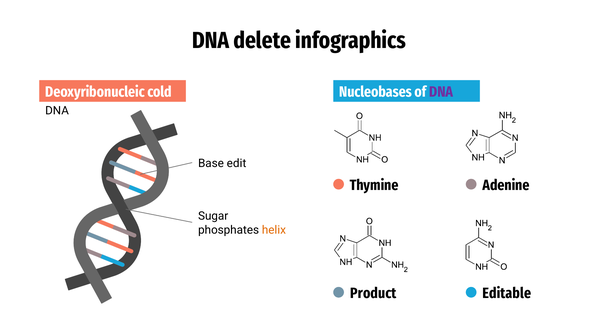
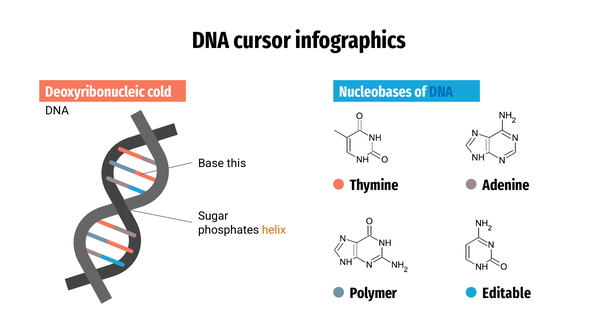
delete: delete -> cursor
DNA at (441, 92) colour: purple -> blue
edit: edit -> this
Product: Product -> Polymer
